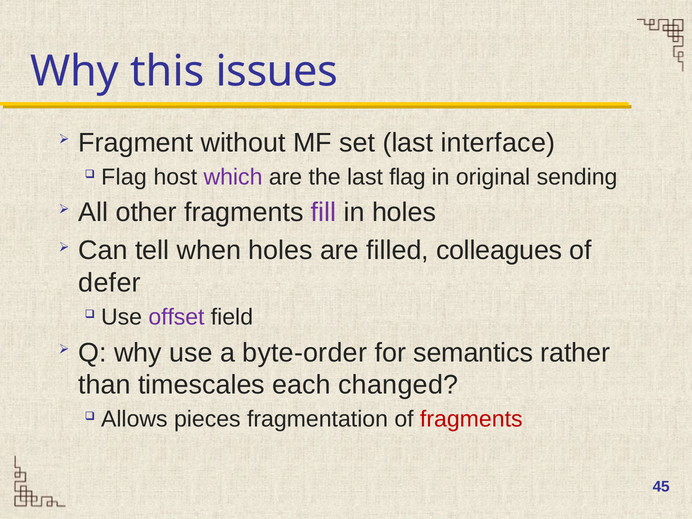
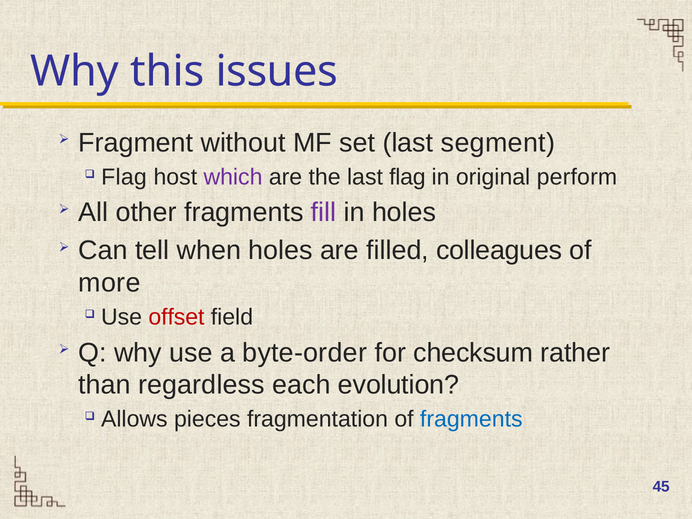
interface: interface -> segment
sending: sending -> perform
defer: defer -> more
offset colour: purple -> red
semantics: semantics -> checksum
timescales: timescales -> regardless
changed: changed -> evolution
fragments at (471, 419) colour: red -> blue
